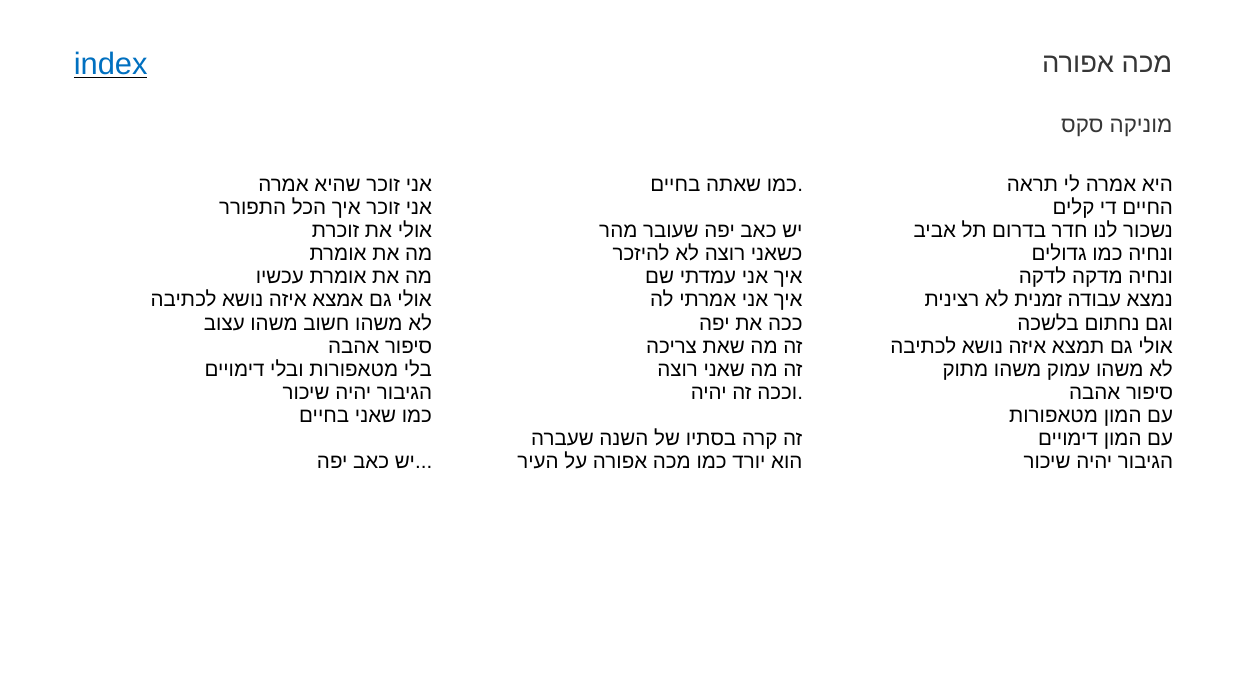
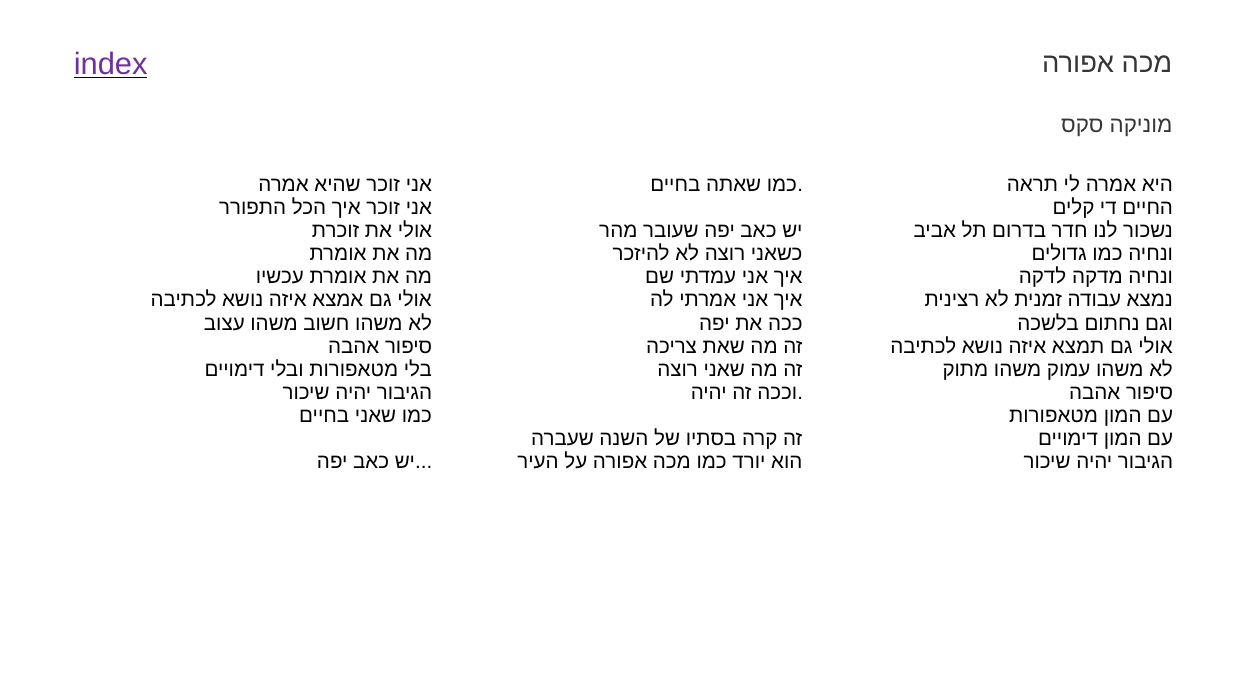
index colour: blue -> purple
